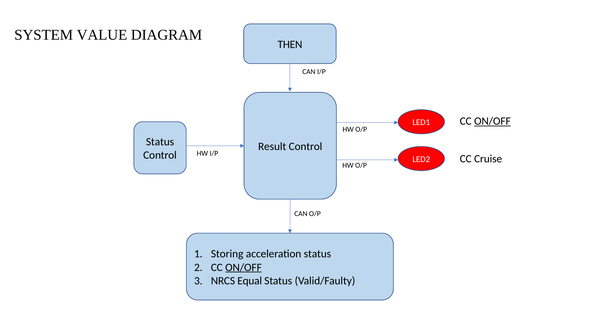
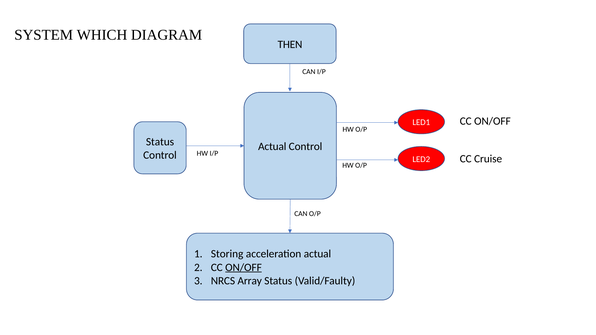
VALUE: VALUE -> WHICH
ON/OFF at (492, 121) underline: present -> none
Result at (272, 147): Result -> Actual
acceleration status: status -> actual
Equal: Equal -> Array
